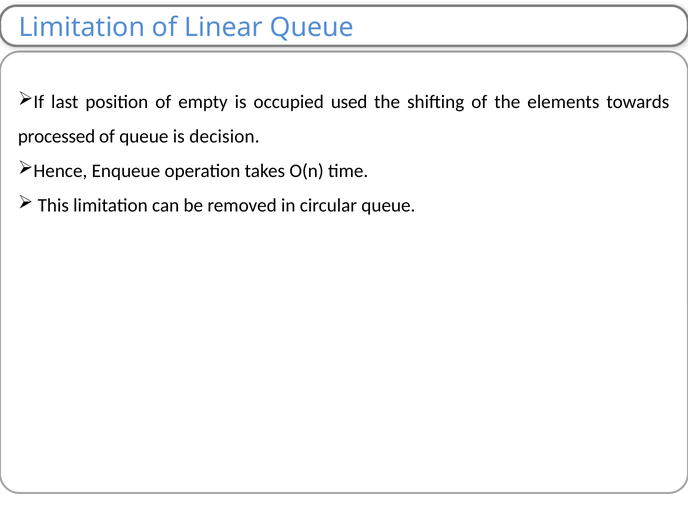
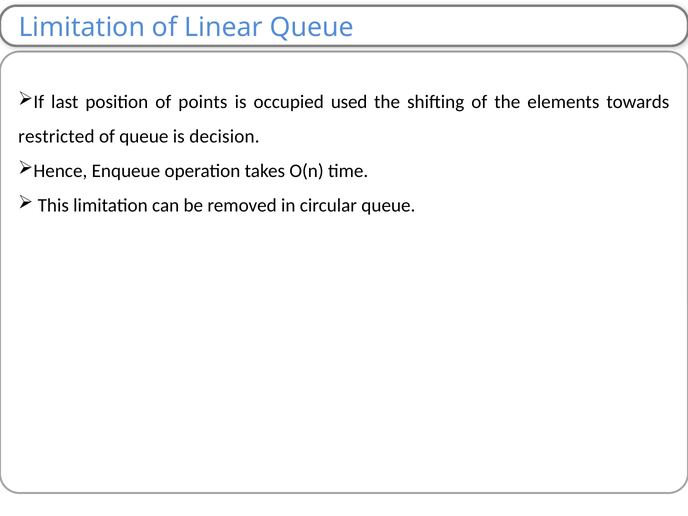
empty: empty -> points
processed: processed -> restricted
